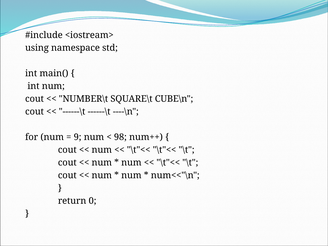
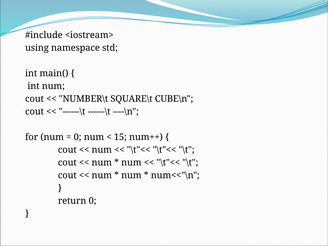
9 at (78, 137): 9 -> 0
98: 98 -> 15
